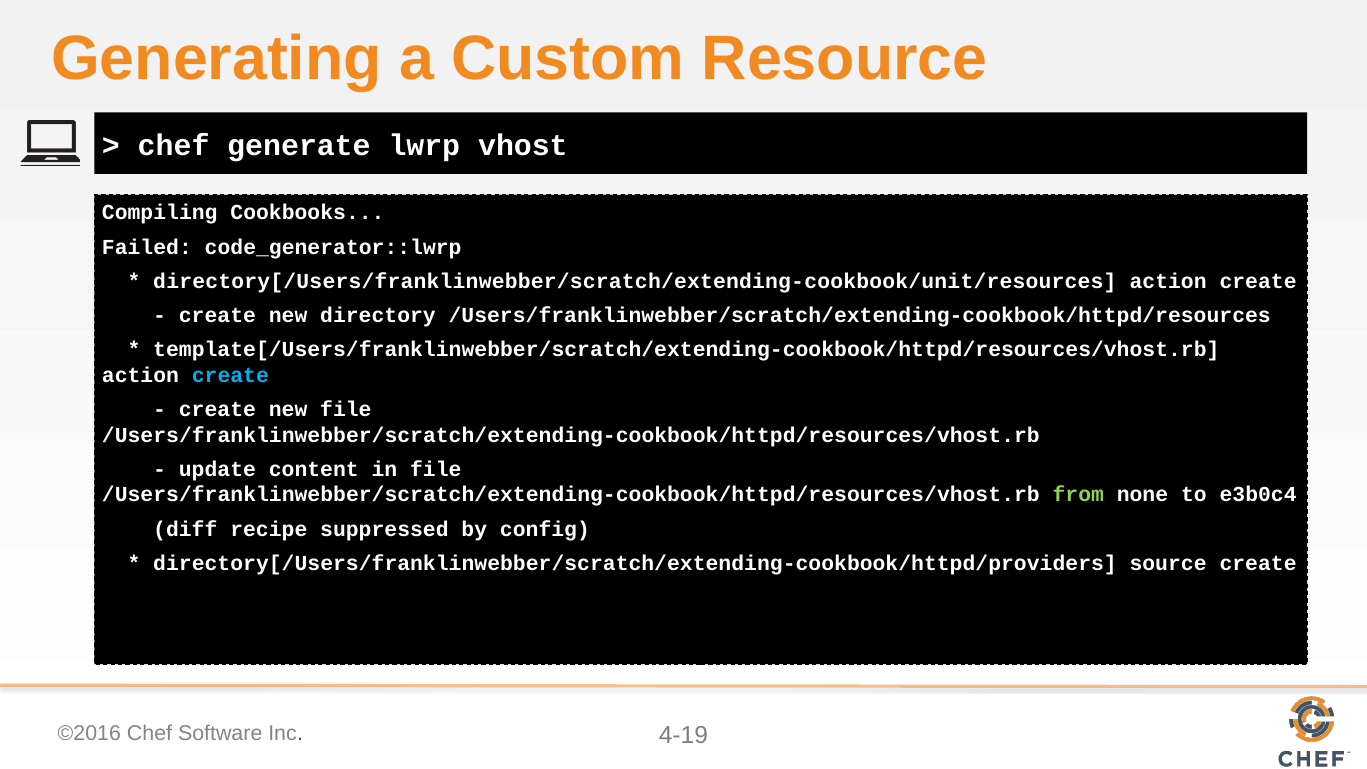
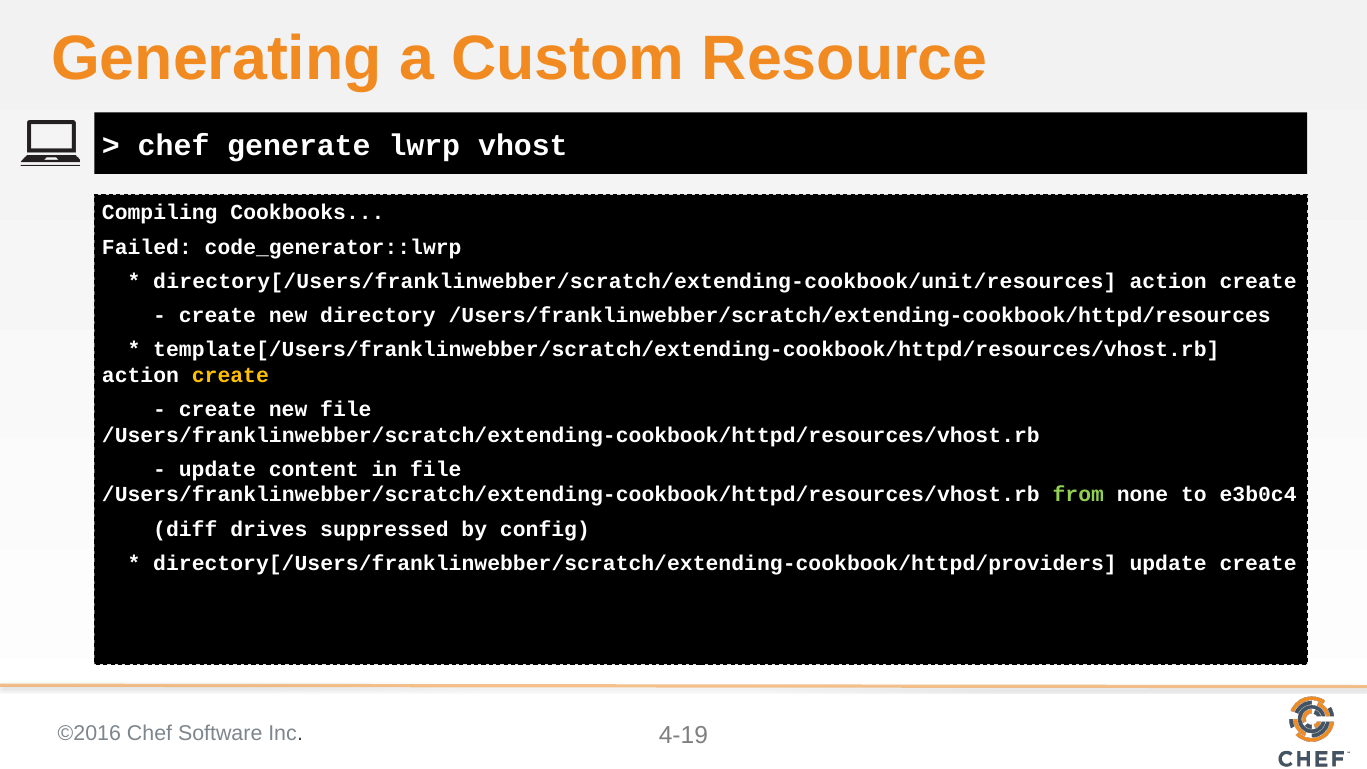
create at (230, 375) colour: light blue -> yellow
recipe: recipe -> drives
directory[/Users/franklinwebber/scratch/extending-cookbook/httpd/providers source: source -> update
